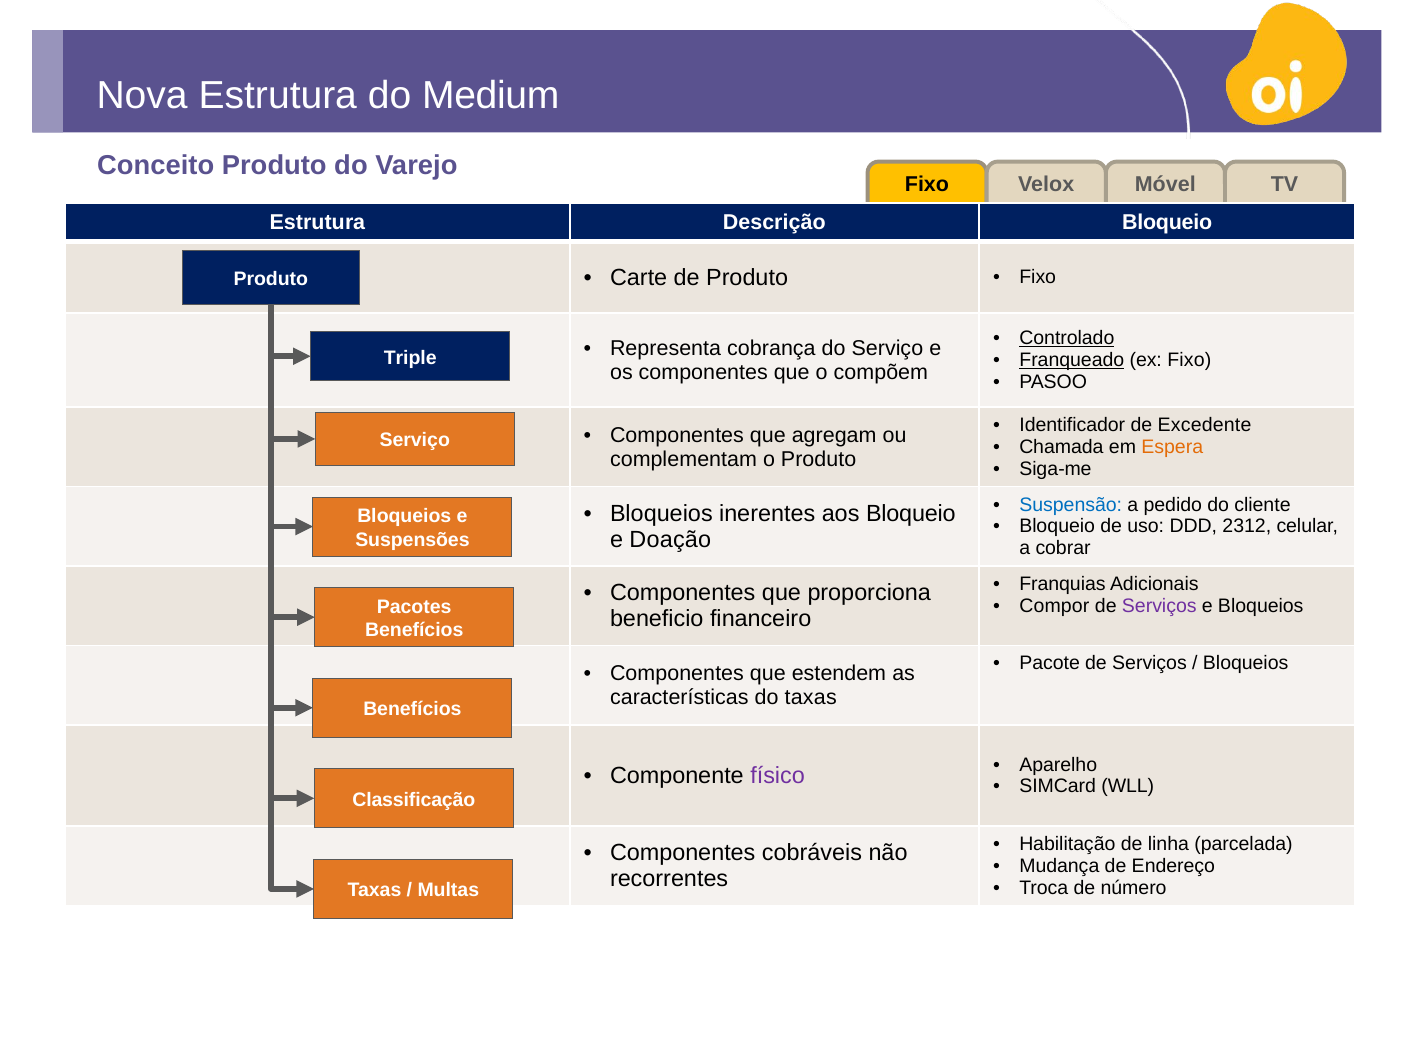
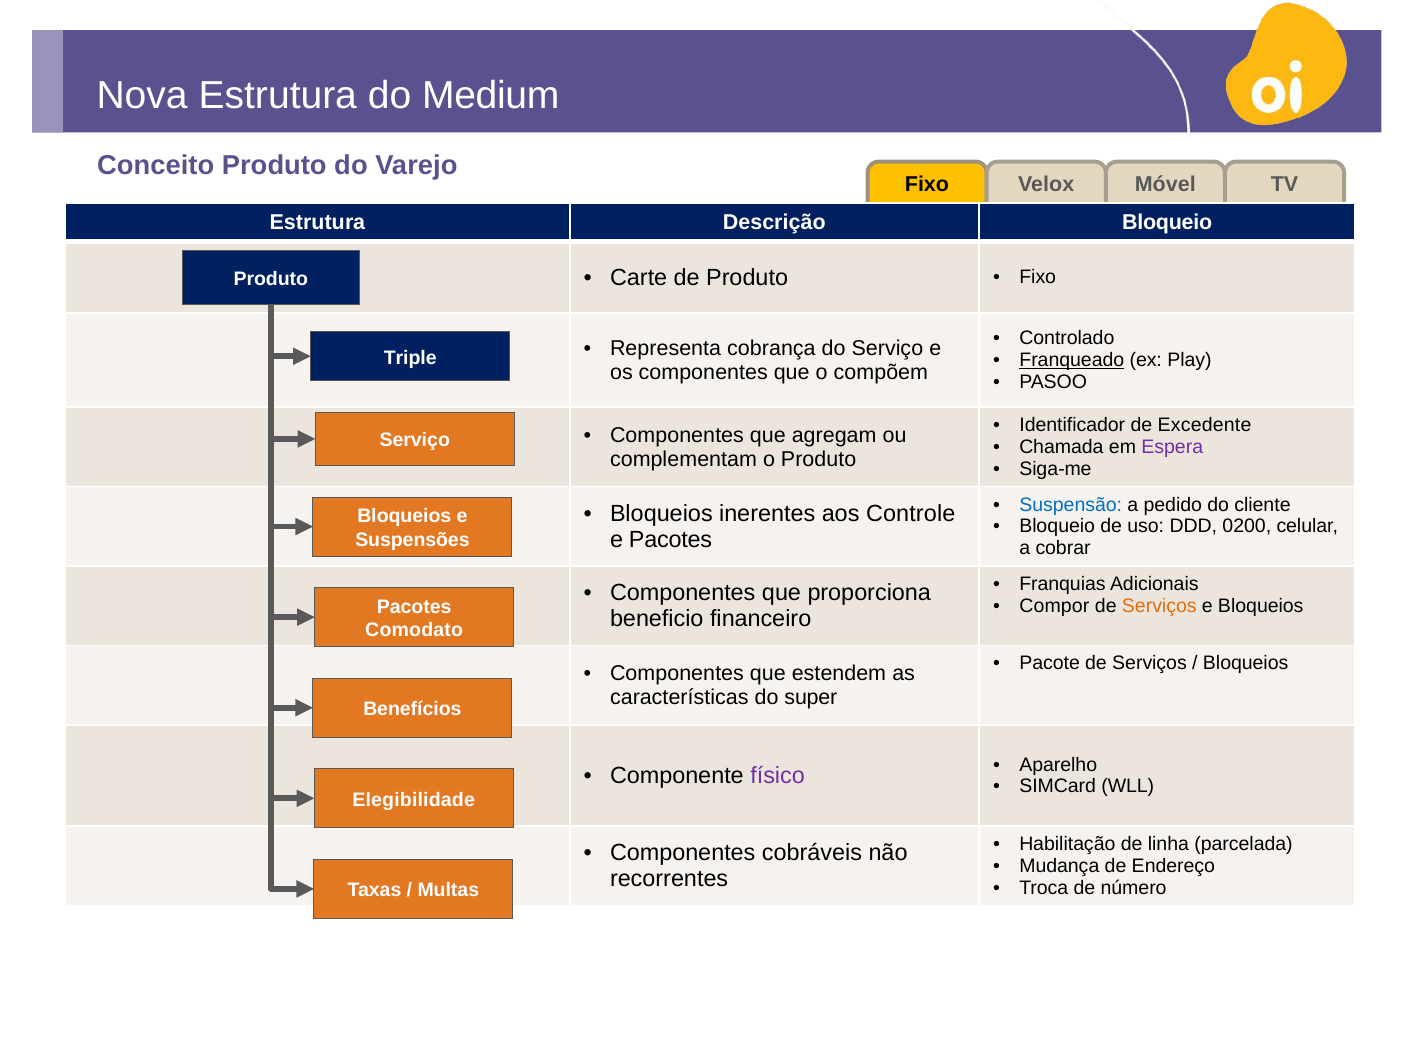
Controlado underline: present -> none
ex Fixo: Fixo -> Play
Espera colour: orange -> purple
aos Bloqueio: Bloqueio -> Controle
2312: 2312 -> 0200
e Doação: Doação -> Pacotes
Serviços at (1159, 606) colour: purple -> orange
Benefícios at (414, 631): Benefícios -> Comodato
do taxas: taxas -> super
Classificação: Classificação -> Elegibilidade
